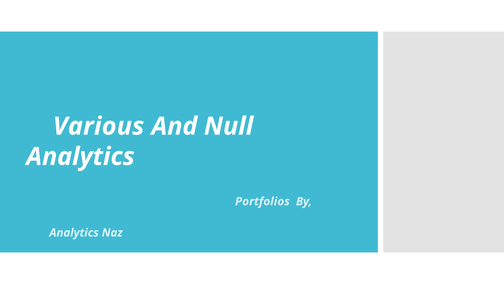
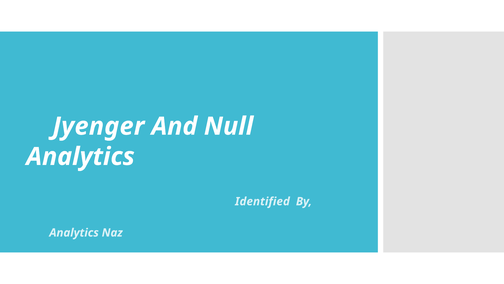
Various: Various -> Jyenger
Portfolios: Portfolios -> Identified
